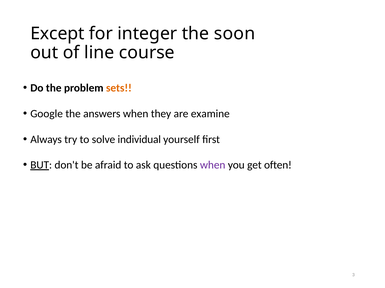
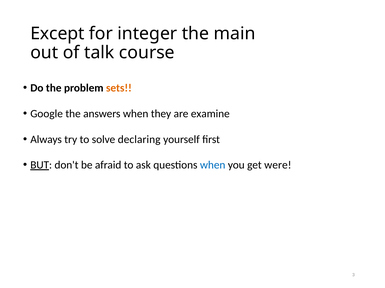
soon: soon -> main
line: line -> talk
individual: individual -> declaring
when at (213, 165) colour: purple -> blue
often: often -> were
